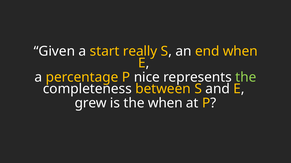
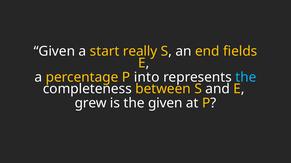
end when: when -> fields
nice: nice -> into
the at (246, 77) colour: light green -> light blue
the when: when -> given
